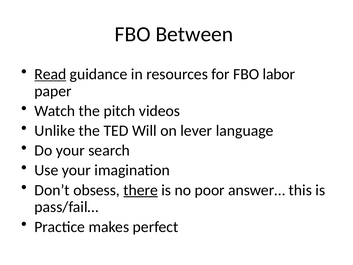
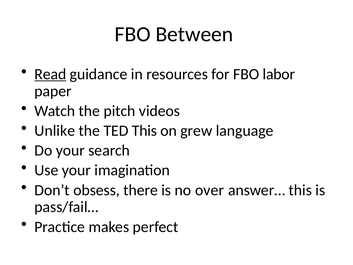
TED Will: Will -> This
lever: lever -> grew
there underline: present -> none
poor: poor -> over
